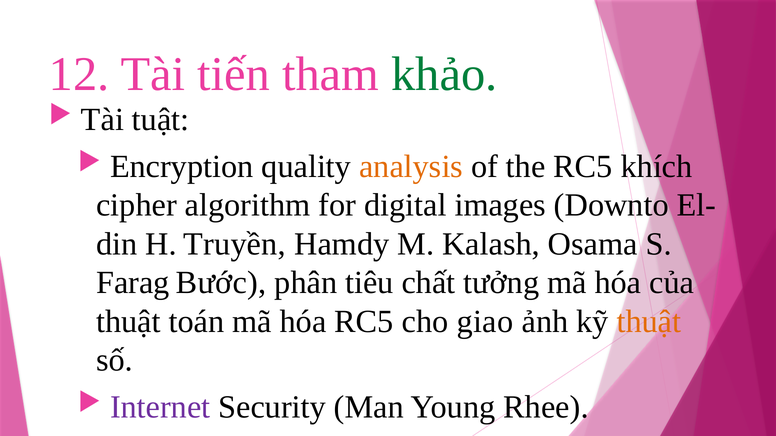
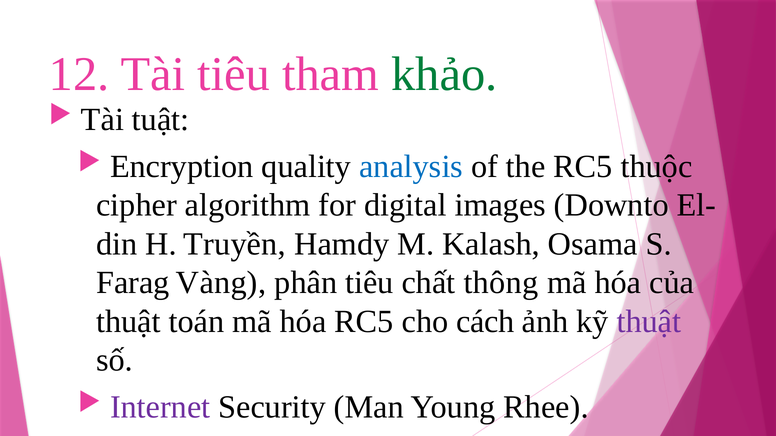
Tài tiến: tiến -> tiêu
analysis colour: orange -> blue
khích: khích -> thuộc
Bước: Bước -> Vàng
tưởng: tưởng -> thông
giao: giao -> cách
thuật at (649, 322) colour: orange -> purple
